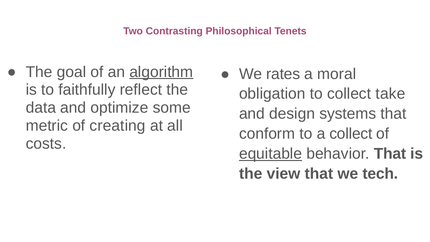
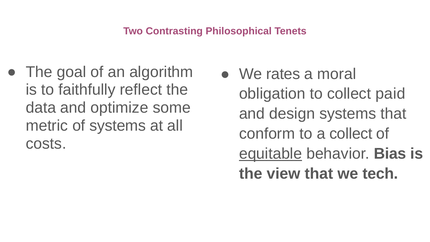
algorithm underline: present -> none
take: take -> paid
of creating: creating -> systems
behavior That: That -> Bias
